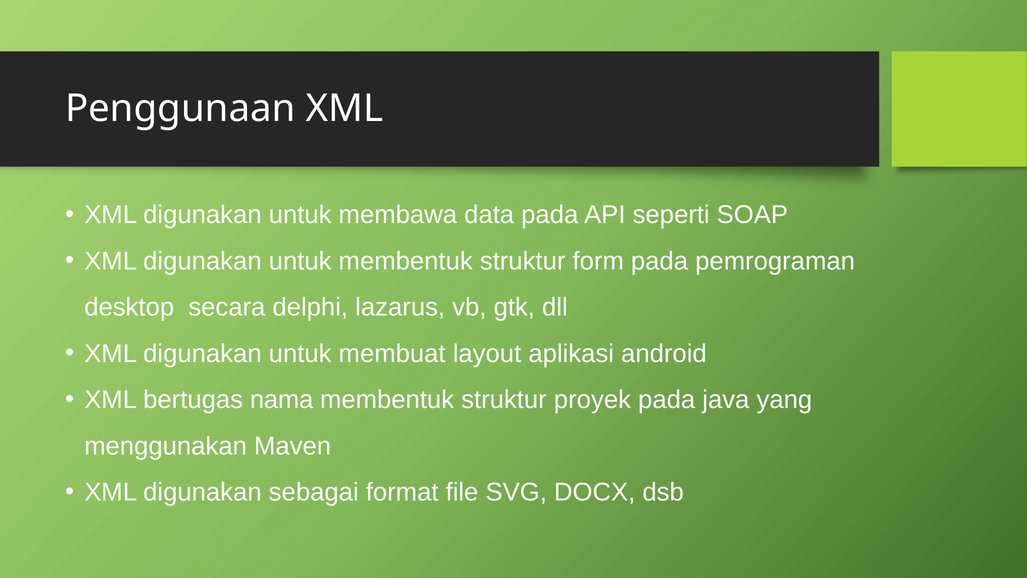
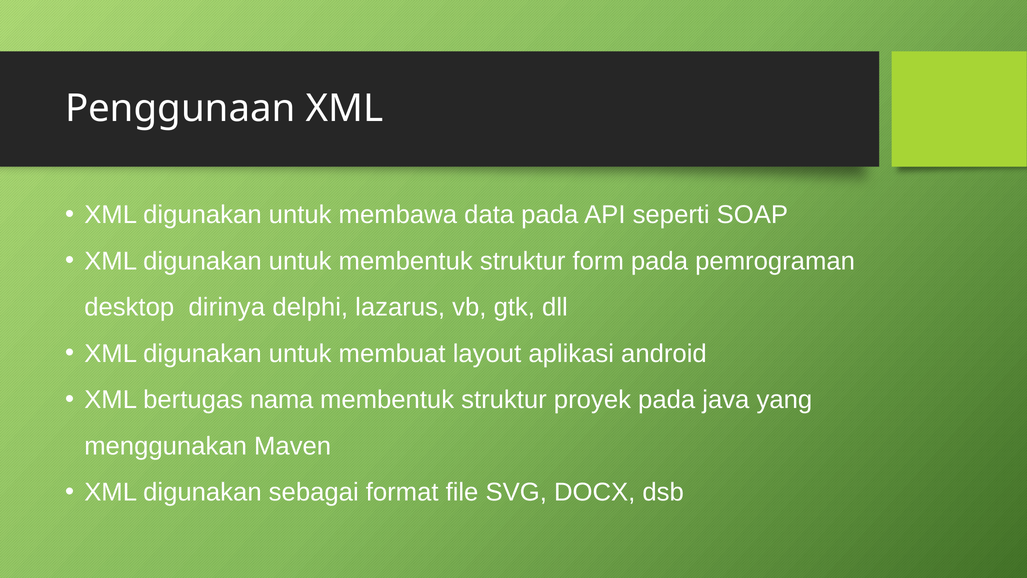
secara: secara -> dirinya
